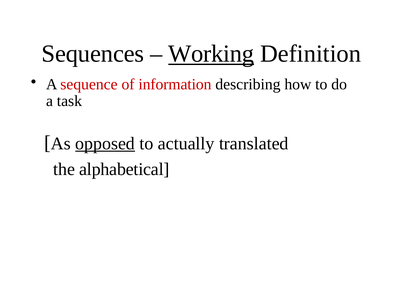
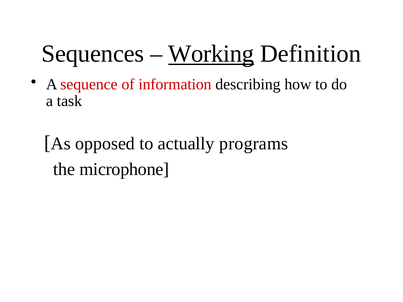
opposed underline: present -> none
translated: translated -> programs
alphabetical: alphabetical -> microphone
